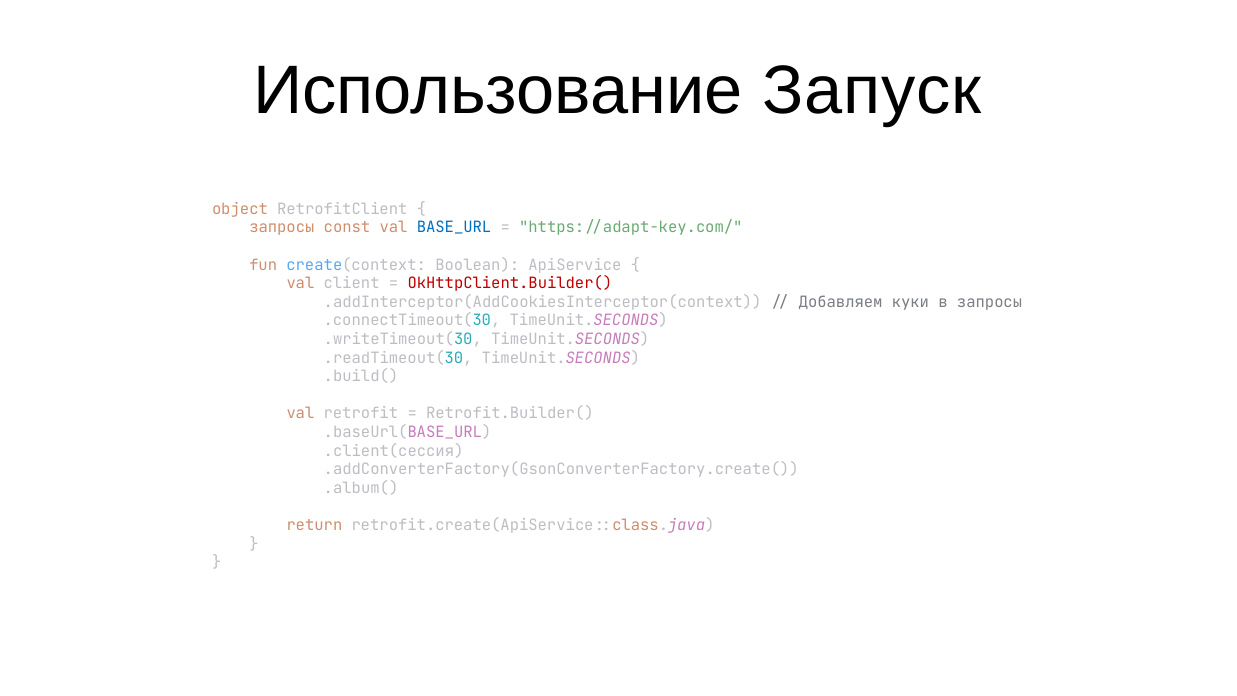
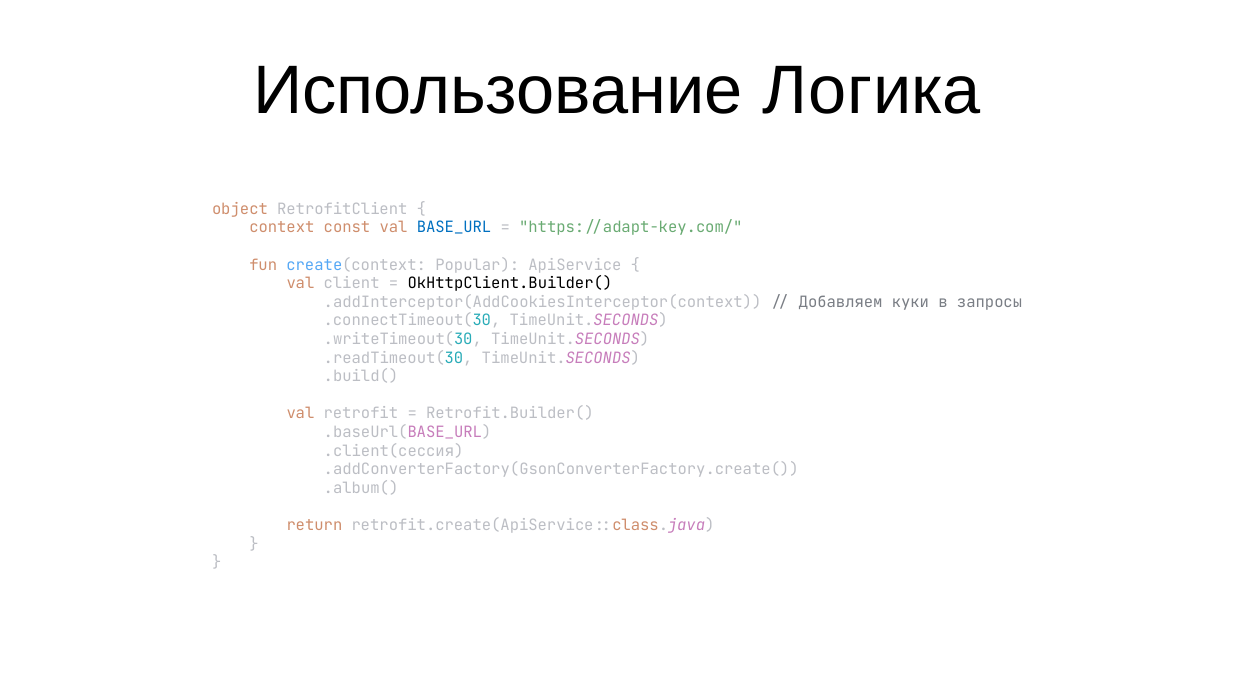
Запуск: Запуск -> Логика
запросы at (282, 228): запросы -> context
Boolean: Boolean -> Popular
OkHttpClient.Builder( colour: red -> black
